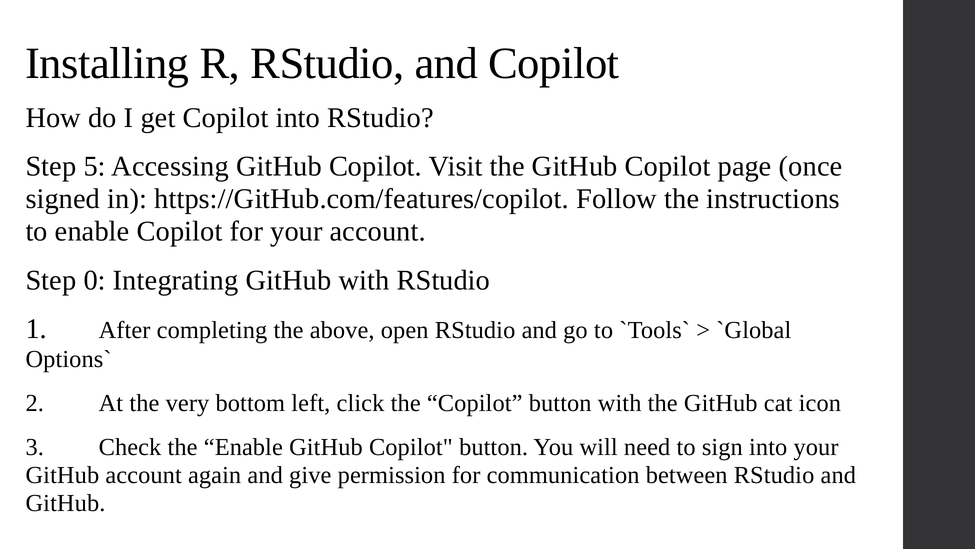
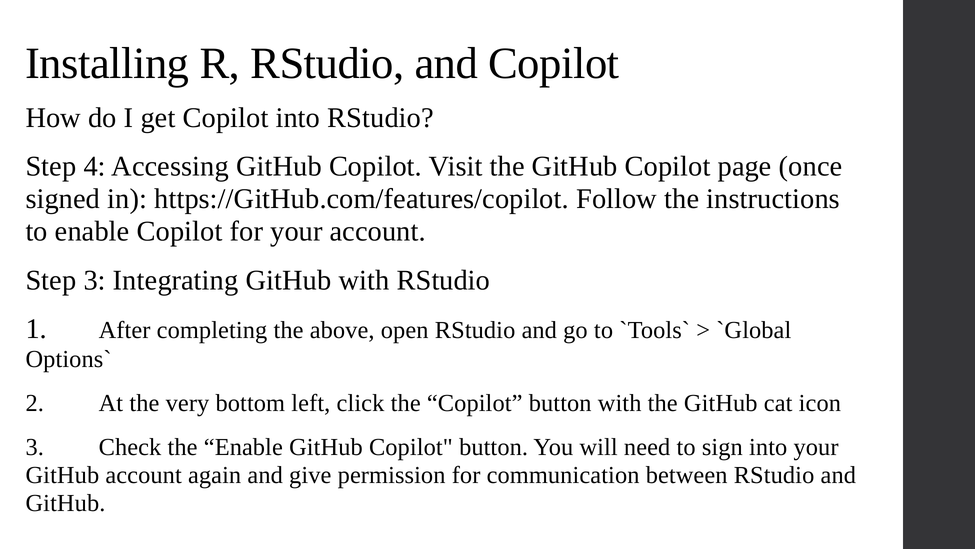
5: 5 -> 4
Step 0: 0 -> 3
